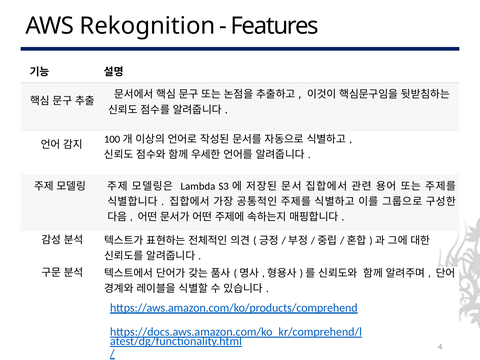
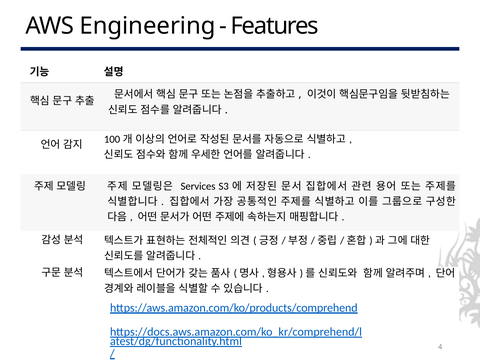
Rekognition: Rekognition -> Engineering
Lambda: Lambda -> Services
